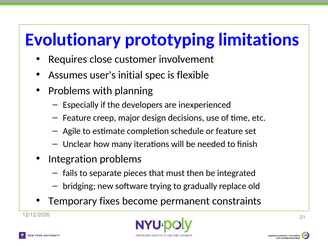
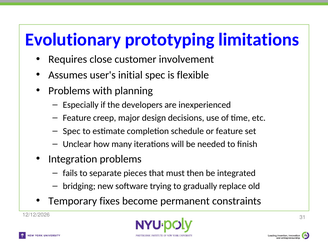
Agile at (72, 131): Agile -> Spec
